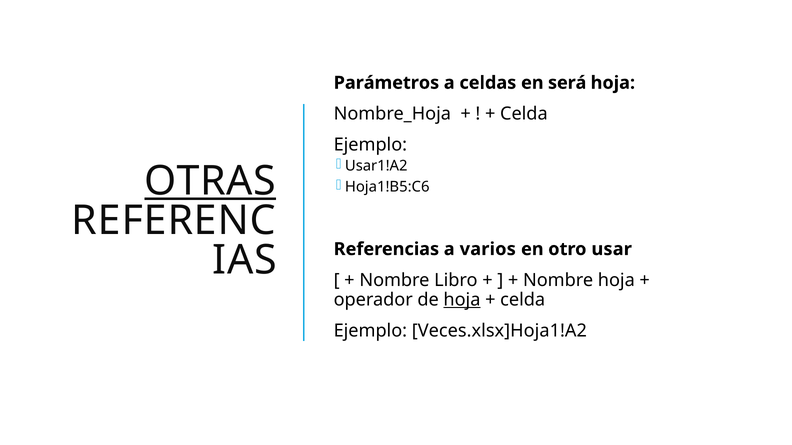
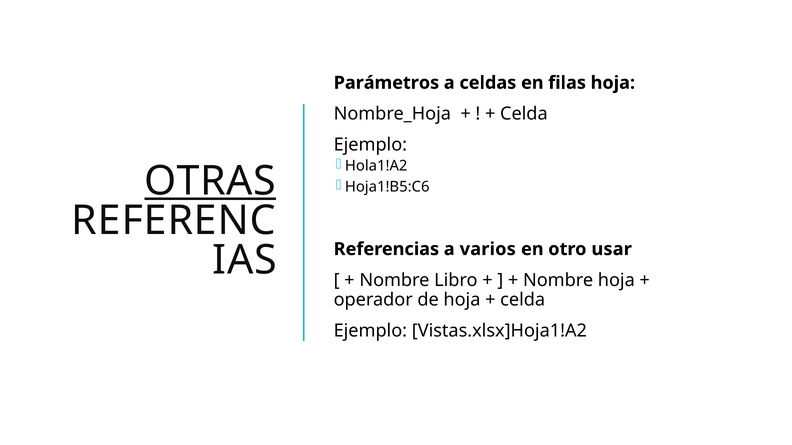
será: será -> filas
Usar1!A2: Usar1!A2 -> Hola1!A2
hoja at (462, 300) underline: present -> none
Veces.xlsx]Hoja1!A2: Veces.xlsx]Hoja1!A2 -> Vistas.xlsx]Hoja1!A2
